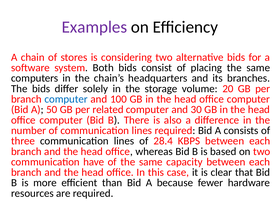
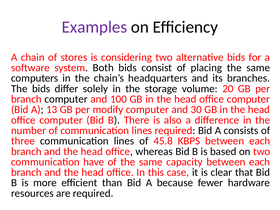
computer at (66, 99) colour: blue -> black
50: 50 -> 13
related: related -> modify
28.4: 28.4 -> 45.8
